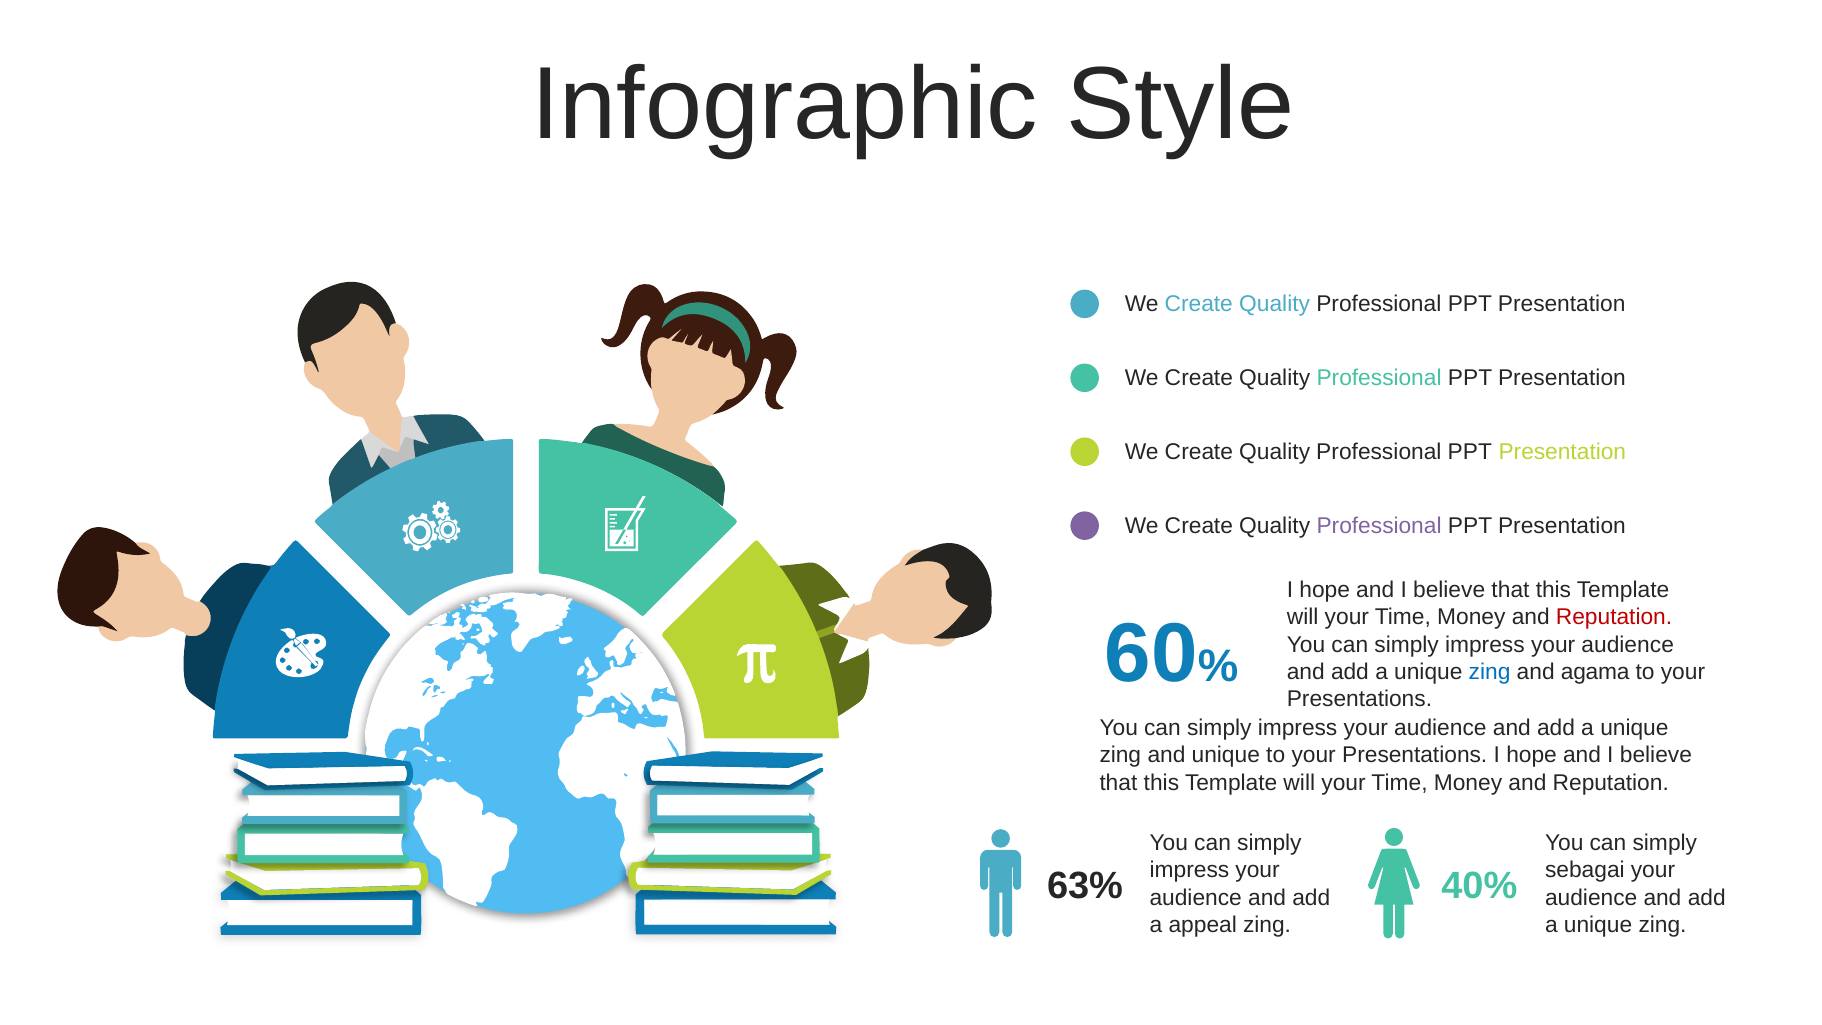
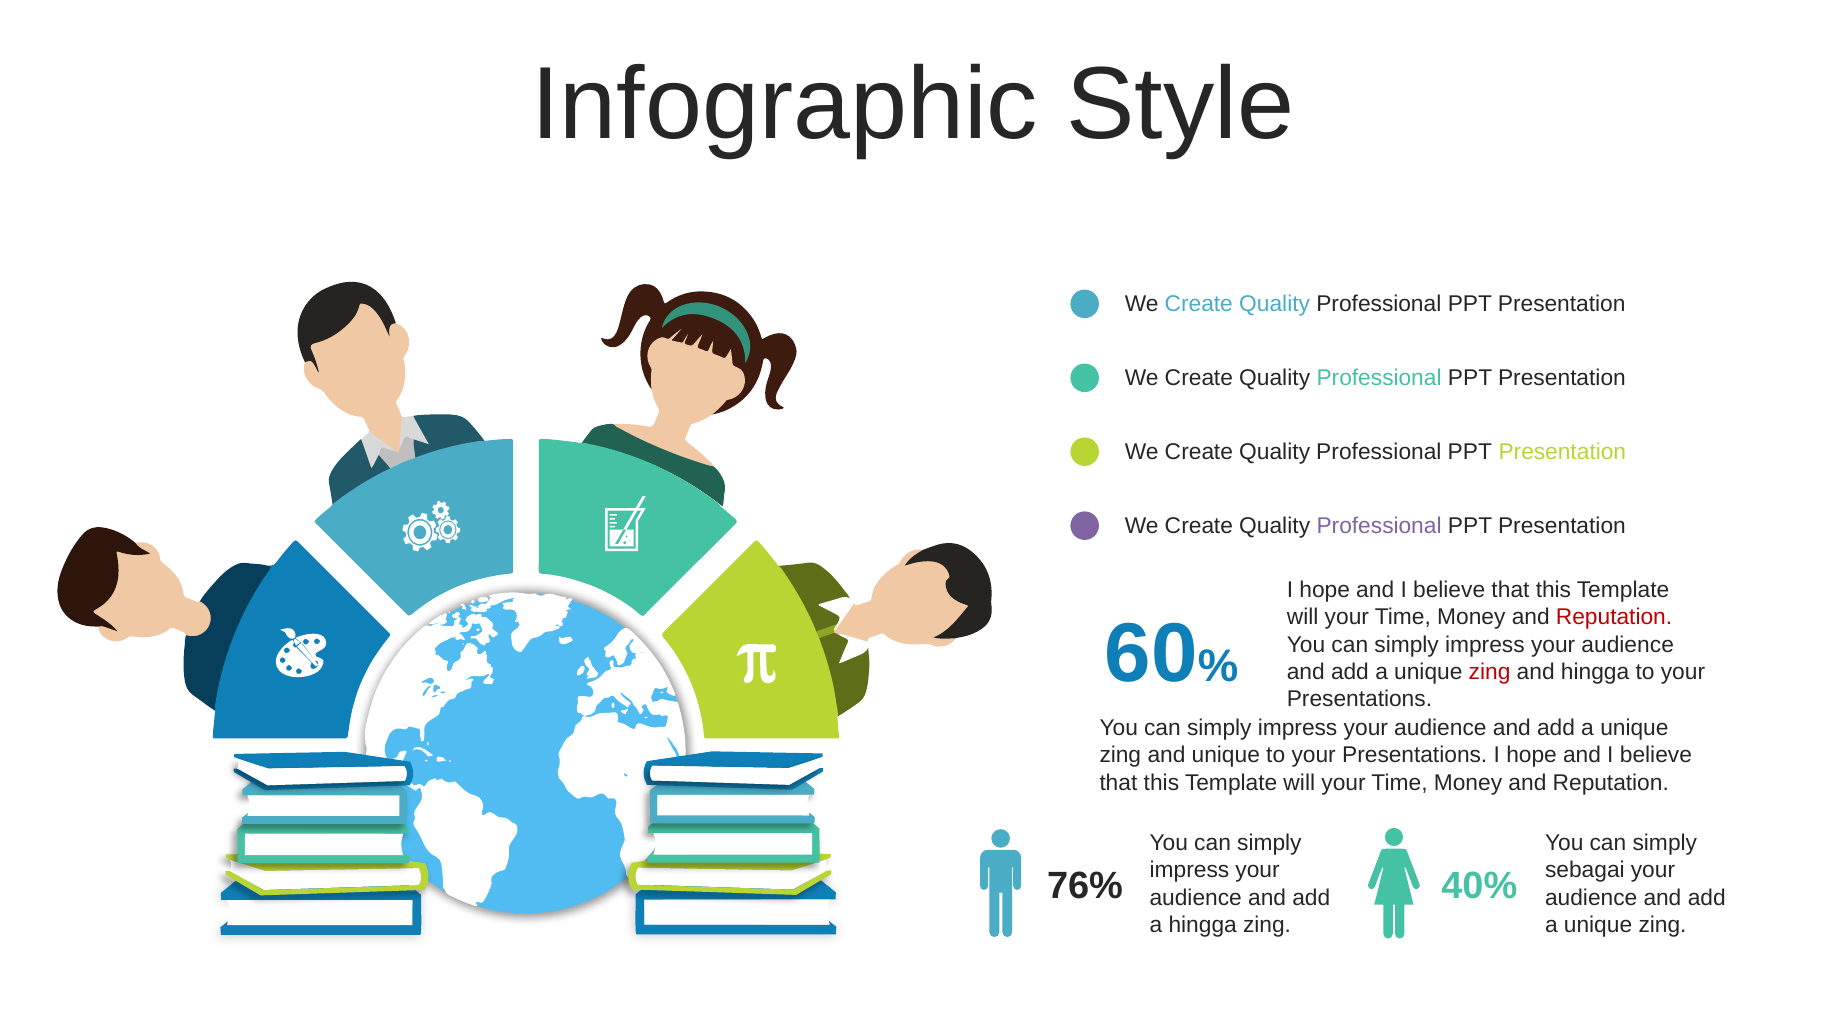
zing at (1490, 672) colour: blue -> red
and agama: agama -> hingga
63%: 63% -> 76%
a appeal: appeal -> hingga
